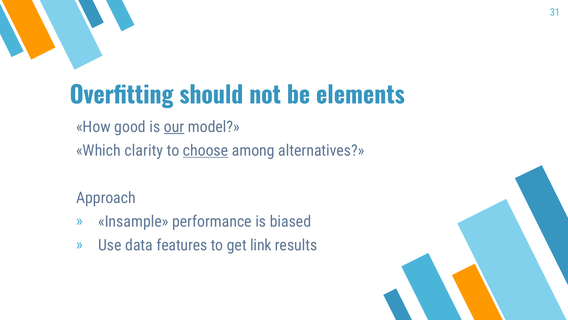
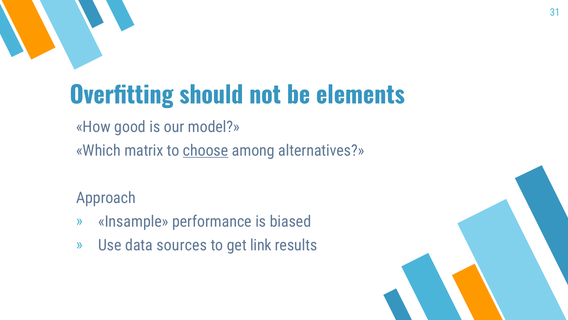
our underline: present -> none
clarity: clarity -> matrix
features: features -> sources
